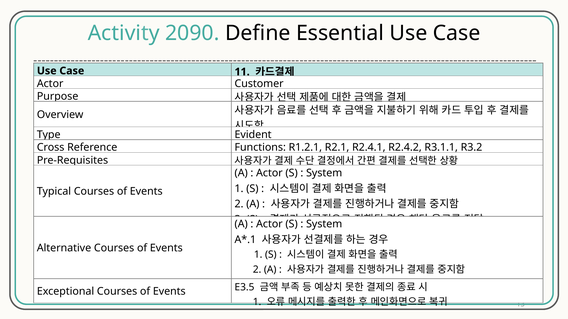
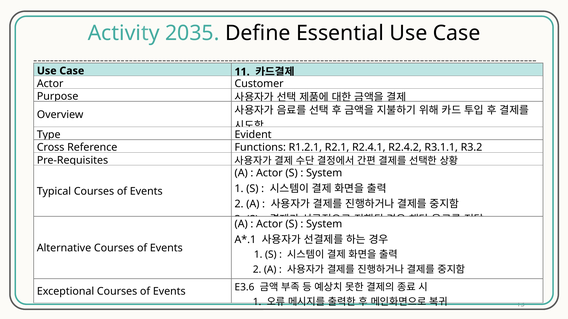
2090: 2090 -> 2035
E3.5: E3.5 -> E3.6
